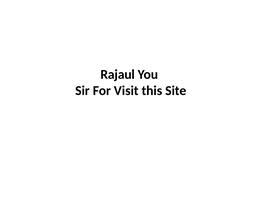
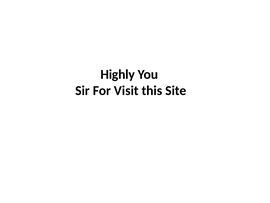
Rajaul: Rajaul -> Highly
